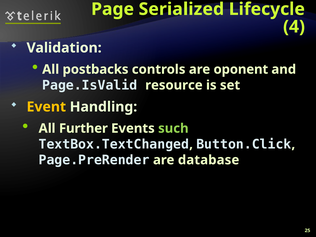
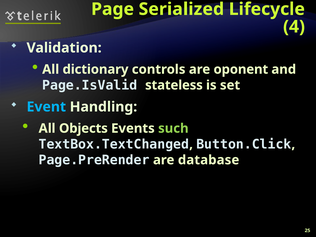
postbacks: postbacks -> dictionary
resource: resource -> stateless
Event colour: yellow -> light blue
Further: Further -> Objects
